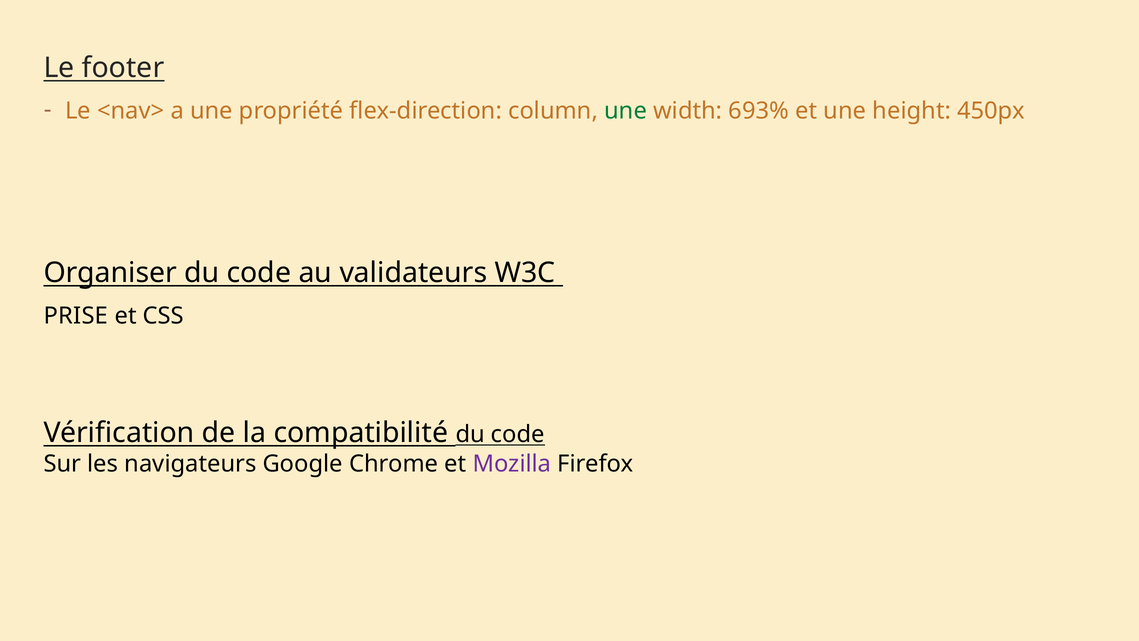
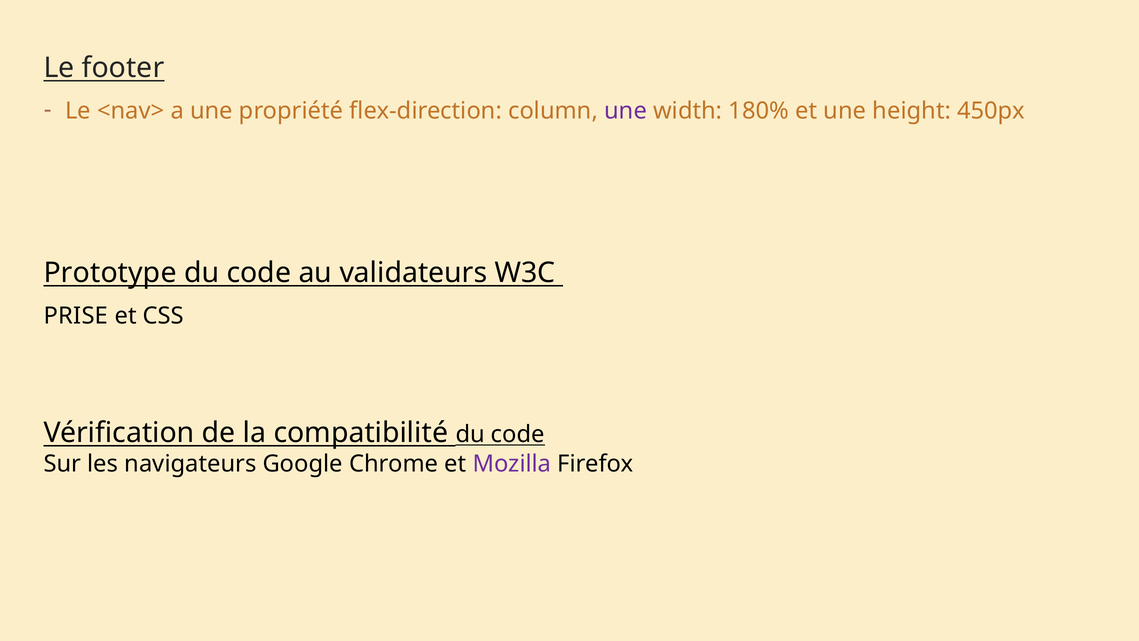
une at (626, 111) colour: green -> purple
693%: 693% -> 180%
Organiser: Organiser -> Prototype
